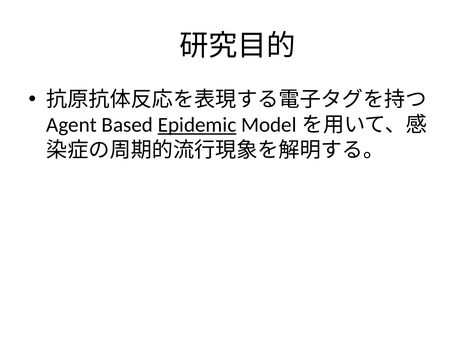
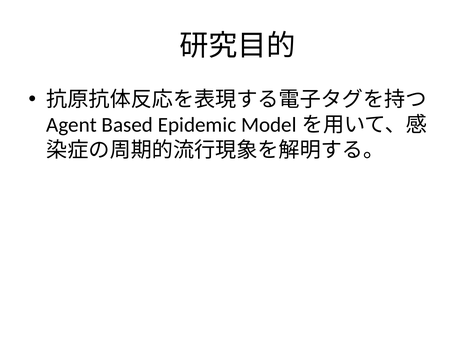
Epidemic underline: present -> none
